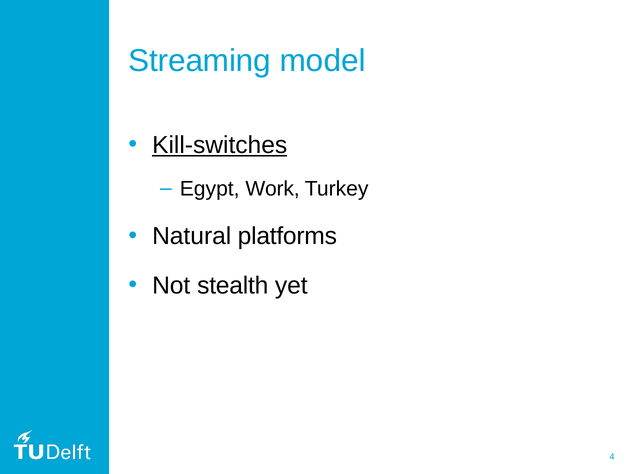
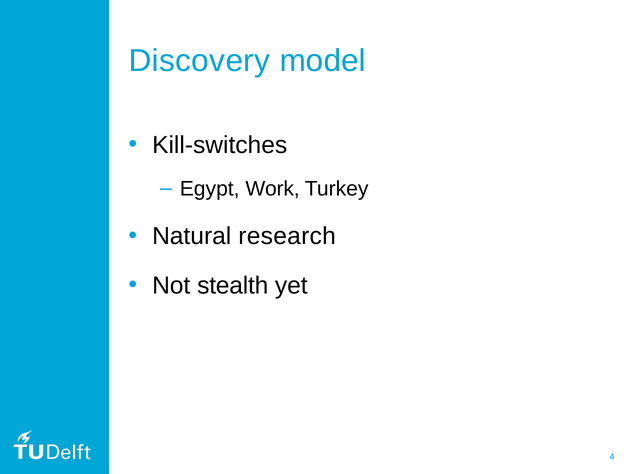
Streaming: Streaming -> Discovery
Kill-switches underline: present -> none
platforms: platforms -> research
